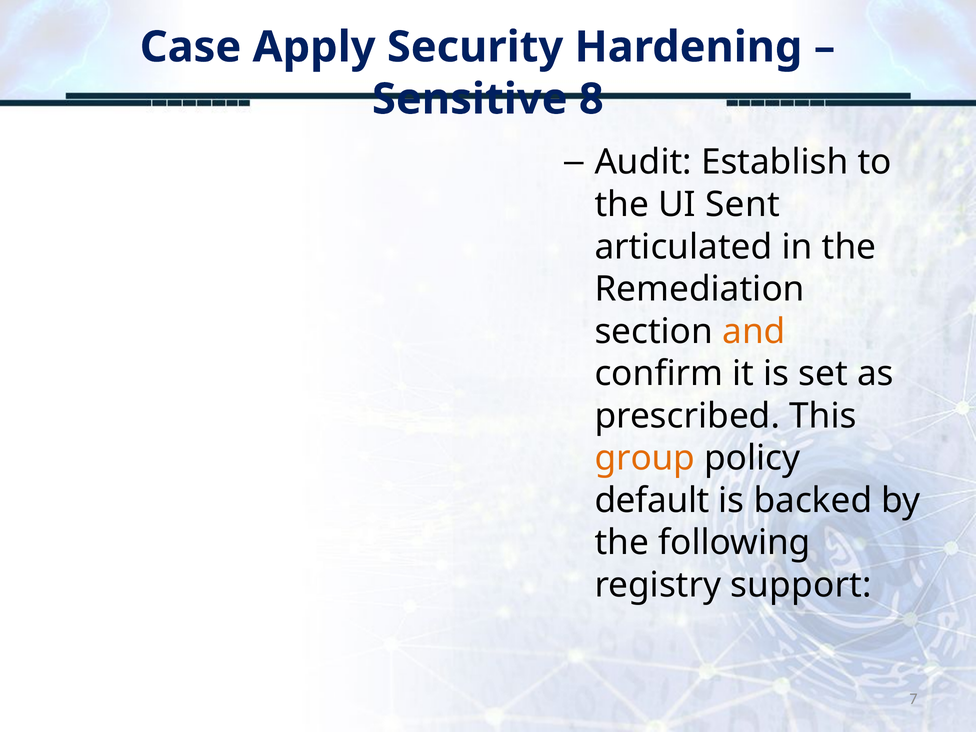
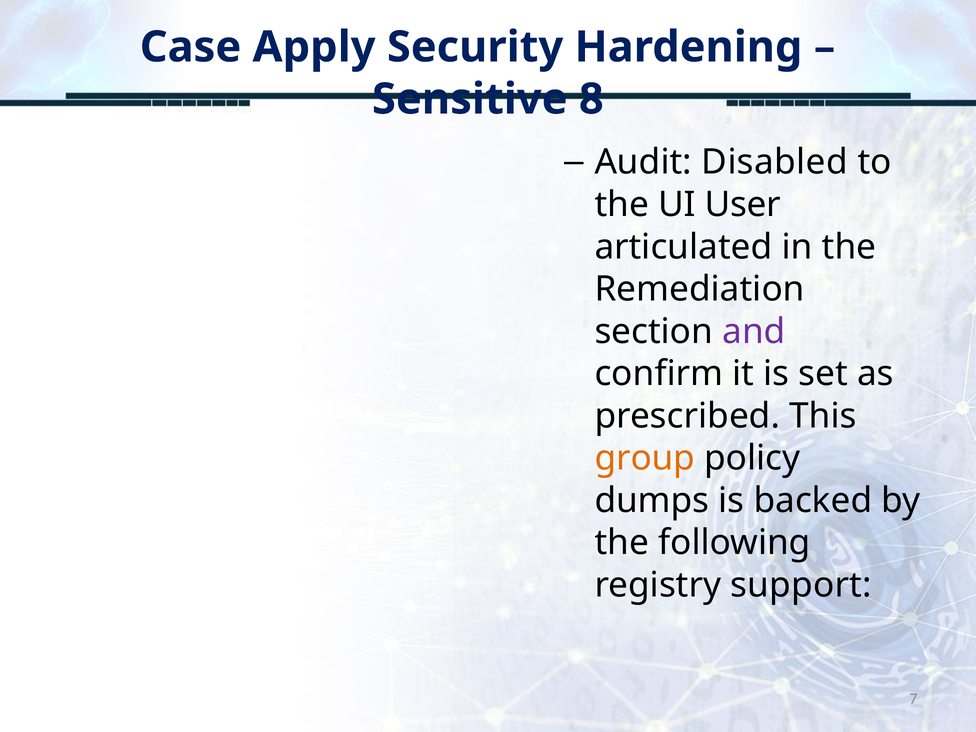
Establish: Establish -> Disabled
Sent: Sent -> User
and colour: orange -> purple
default: default -> dumps
